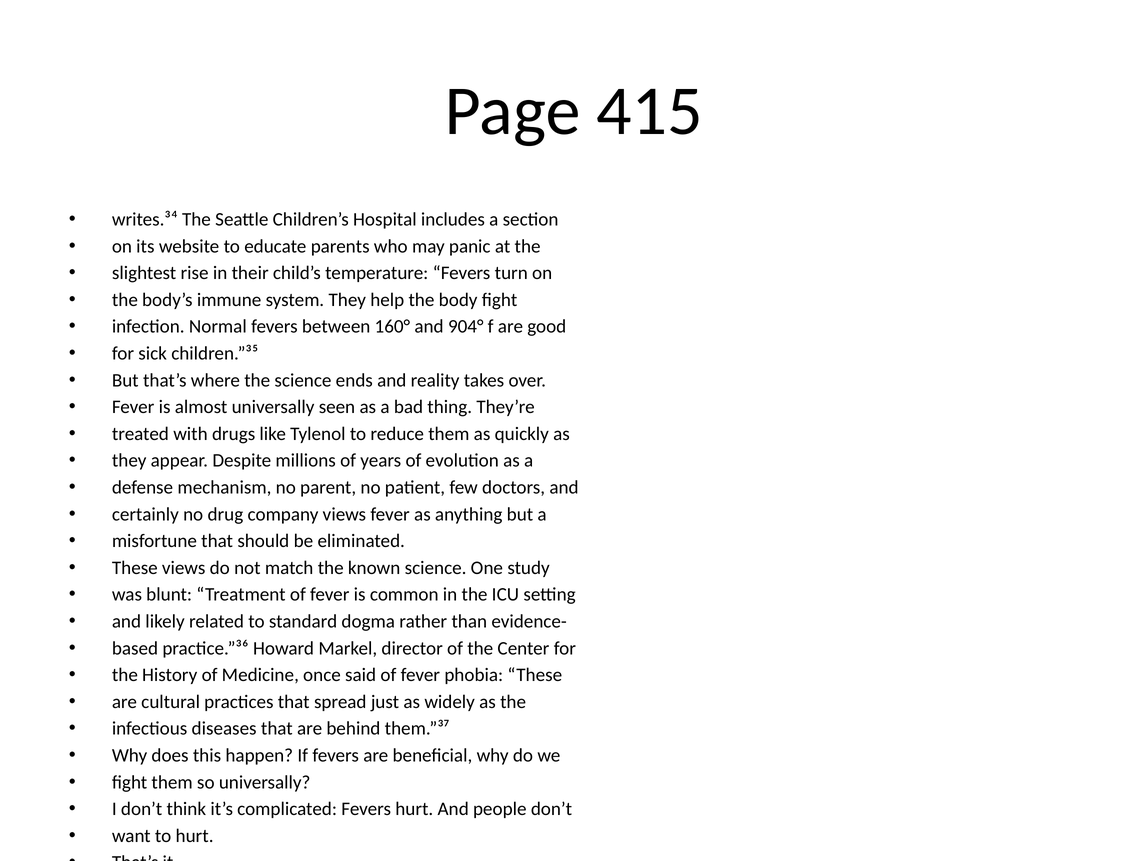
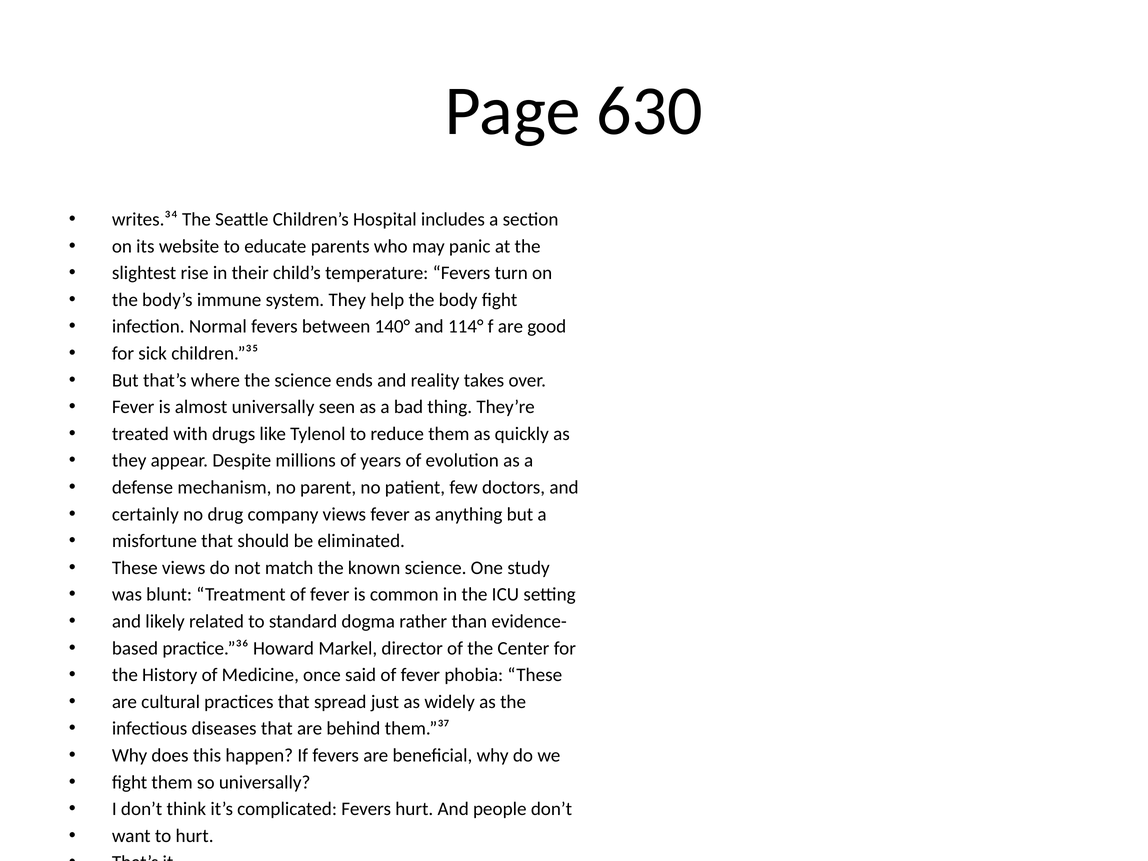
415: 415 -> 630
160°: 160° -> 140°
904°: 904° -> 114°
